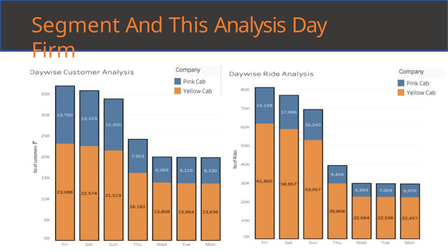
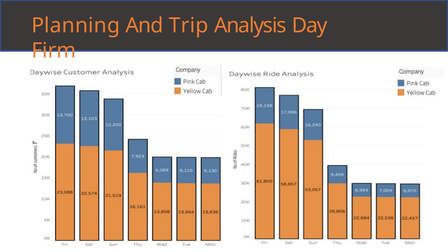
Segment: Segment -> Planning
This: This -> Trip
